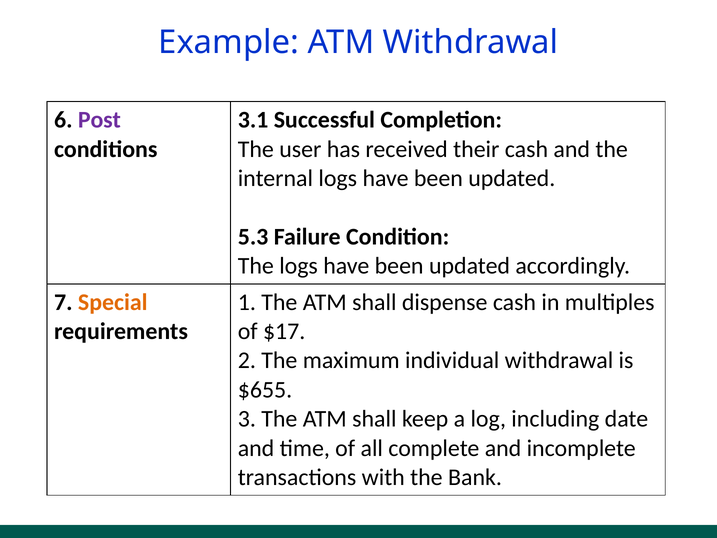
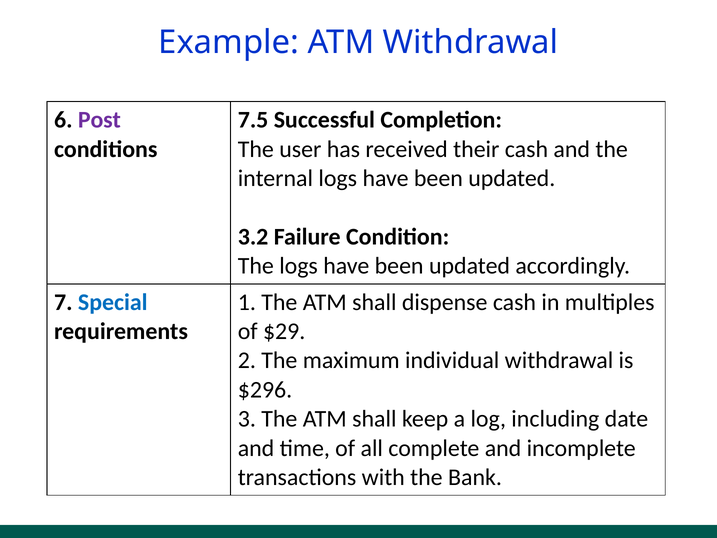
3.1: 3.1 -> 7.5
5.3: 5.3 -> 3.2
Special colour: orange -> blue
$17: $17 -> $29
$655: $655 -> $296
